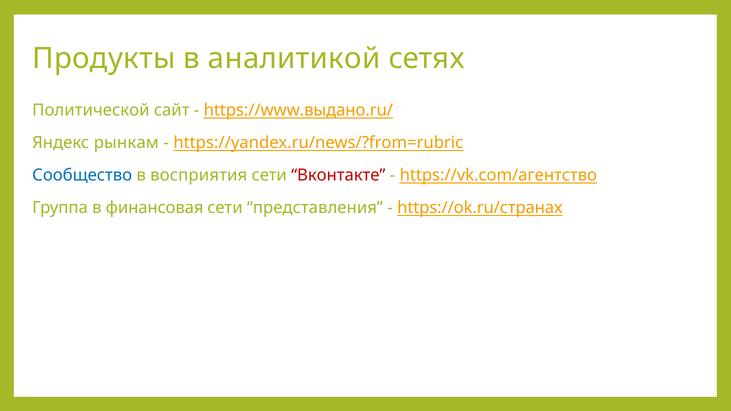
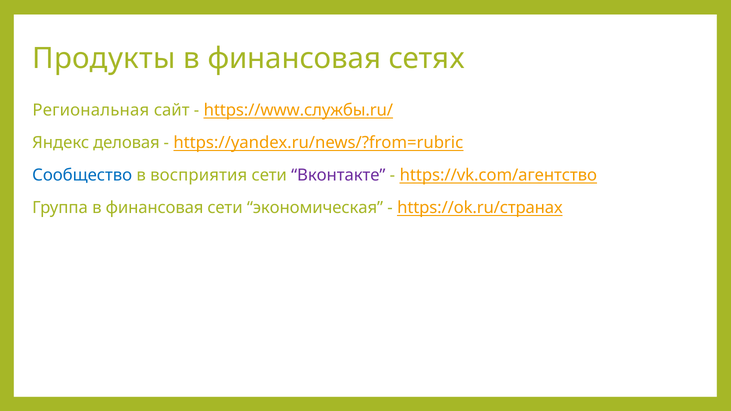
аналитикой at (294, 59): аналитикой -> финансовая
Политической: Политической -> Региональная
https://www.выдано.ru/: https://www.выдано.ru/ -> https://www.службы.ru/
рынкам: рынкам -> деловая
Вконтакте colour: red -> purple
представления: представления -> экономическая
